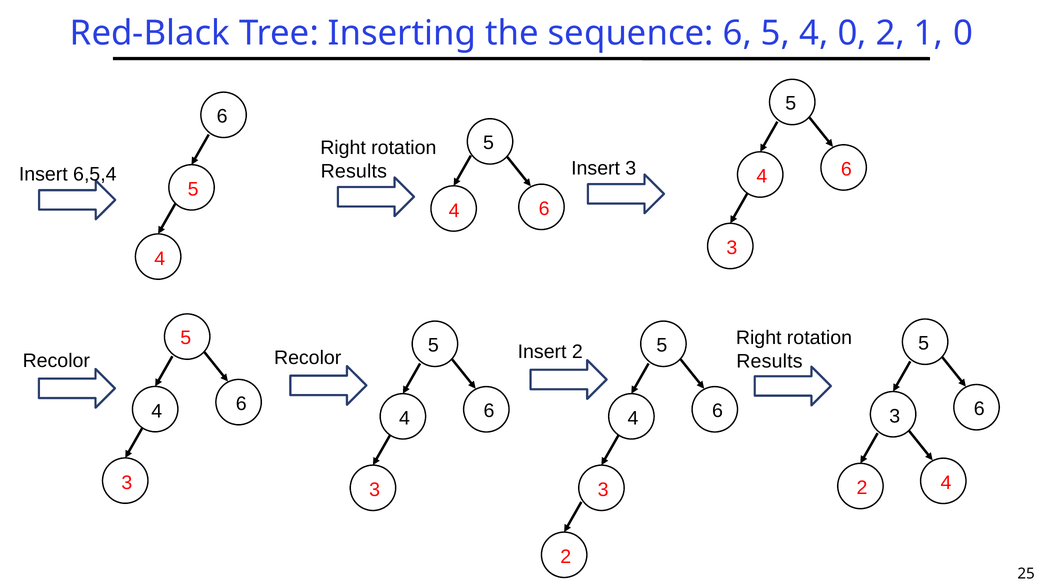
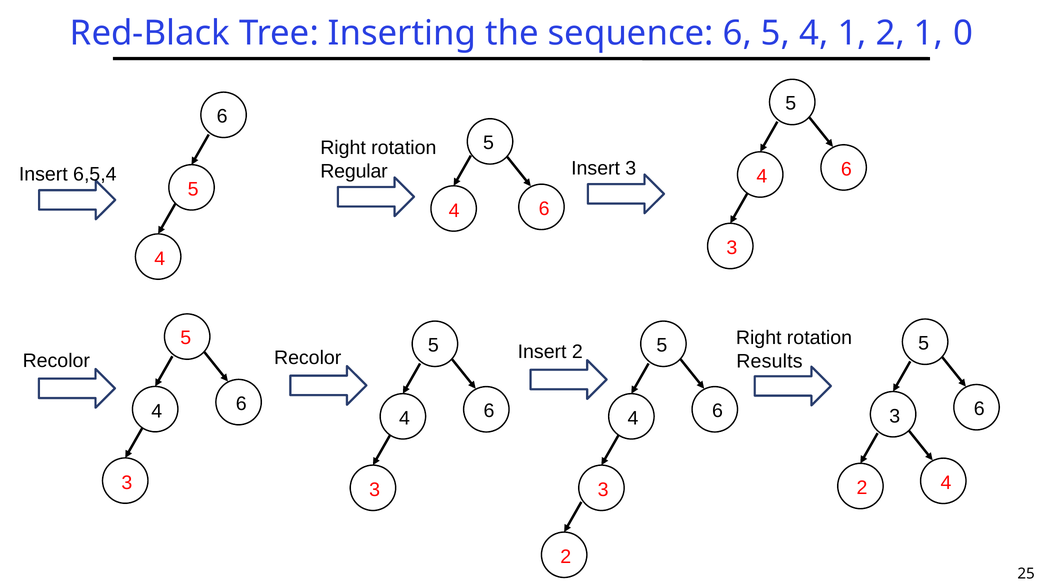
4 0: 0 -> 1
Results at (354, 171): Results -> Regular
